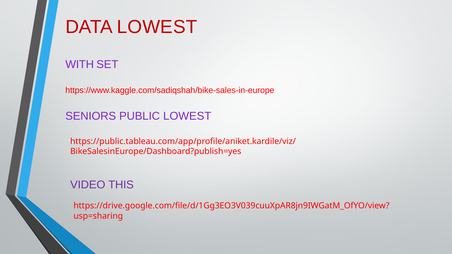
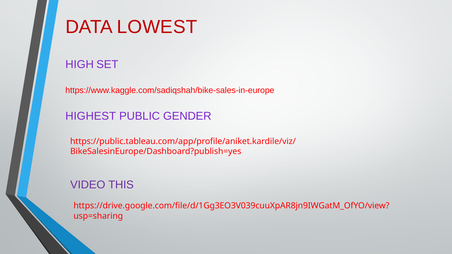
WITH: WITH -> HIGH
SENIORS: SENIORS -> HIGHEST
PUBLIC LOWEST: LOWEST -> GENDER
